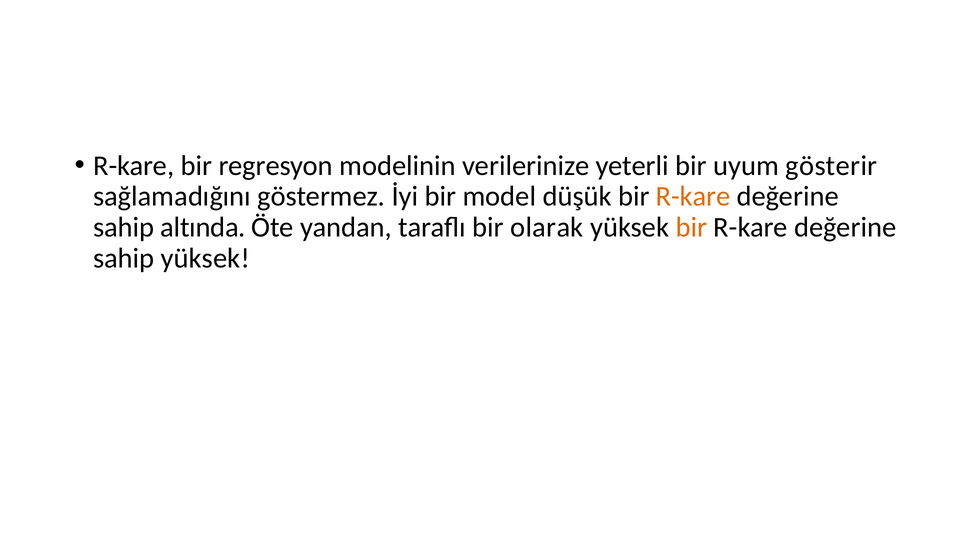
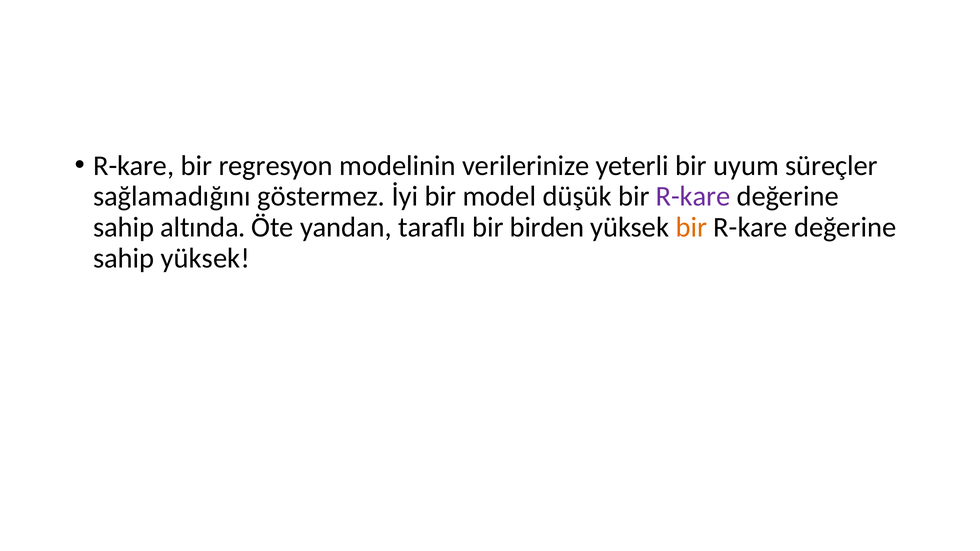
gösterir: gösterir -> süreçler
R-kare at (693, 197) colour: orange -> purple
olarak: olarak -> birden
